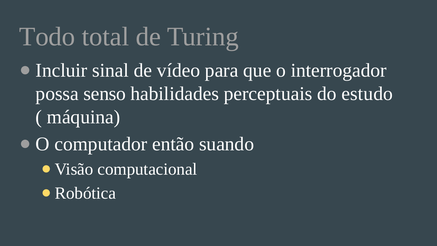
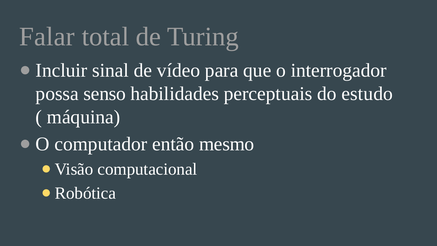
Todo: Todo -> Falar
suando: suando -> mesmo
